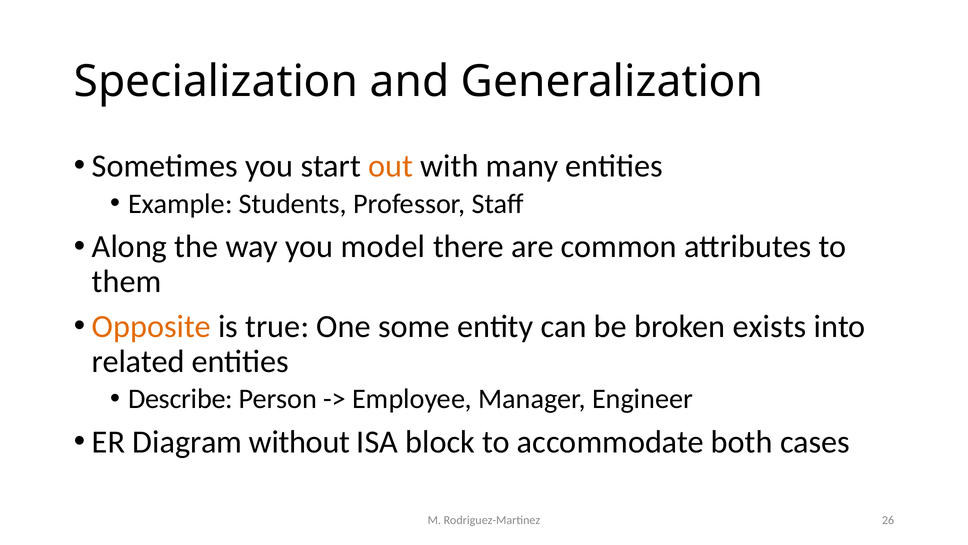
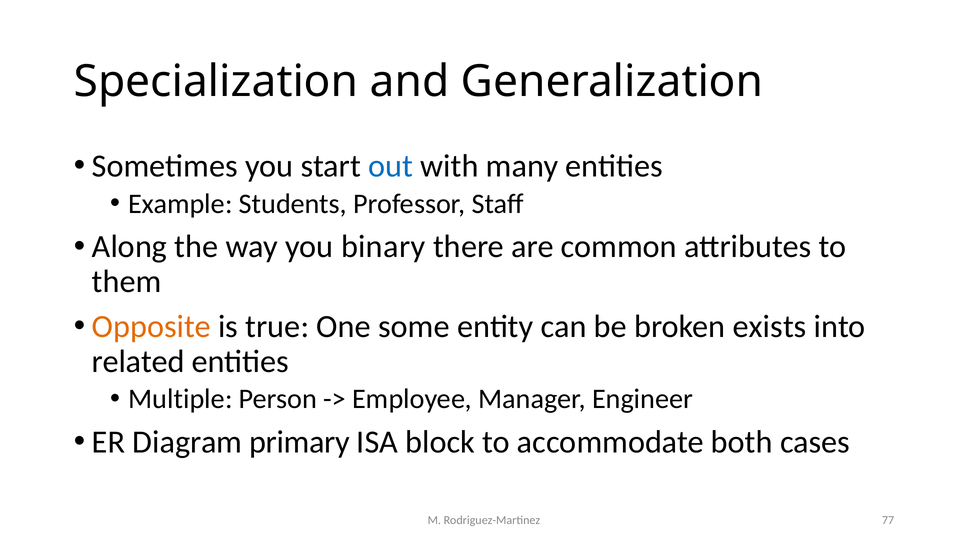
out colour: orange -> blue
model: model -> binary
Describe: Describe -> Multiple
without: without -> primary
26: 26 -> 77
